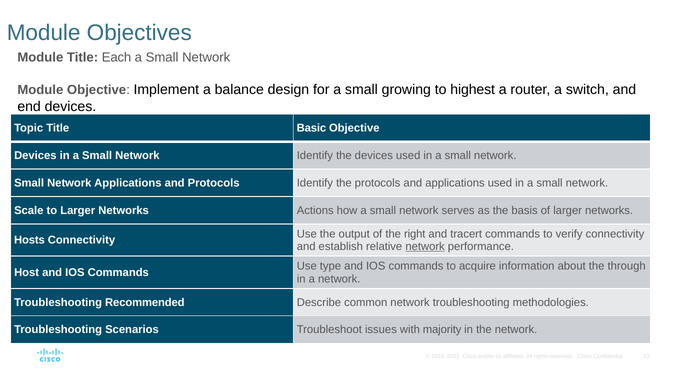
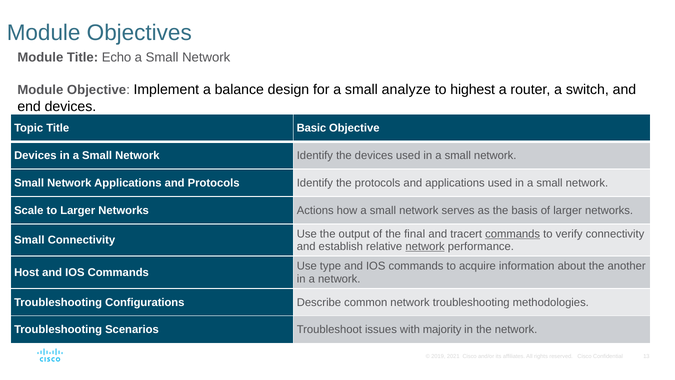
Each: Each -> Echo
growing: growing -> analyze
right: right -> final
commands at (513, 234) underline: none -> present
Hosts at (29, 240): Hosts -> Small
through: through -> another
Recommended: Recommended -> Configurations
